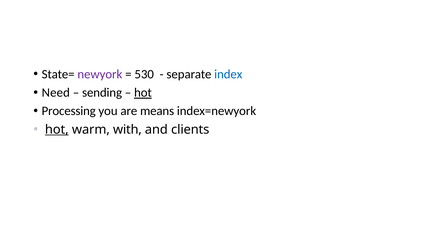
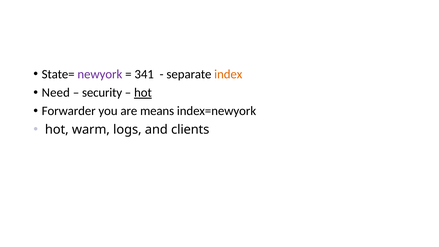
530: 530 -> 341
index colour: blue -> orange
sending: sending -> security
Processing: Processing -> Forwarder
hot at (57, 129) underline: present -> none
with: with -> logs
